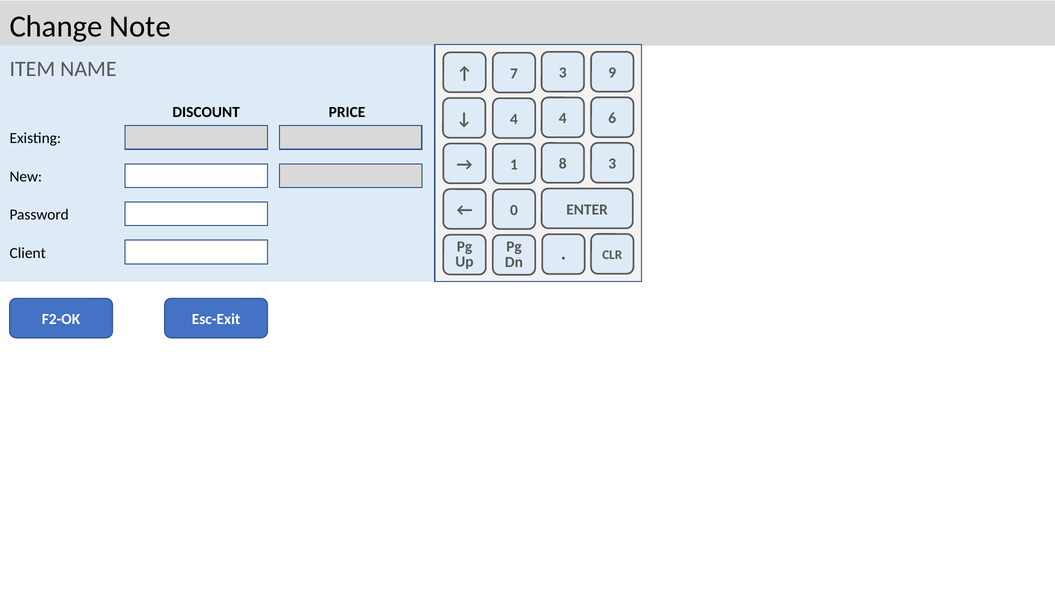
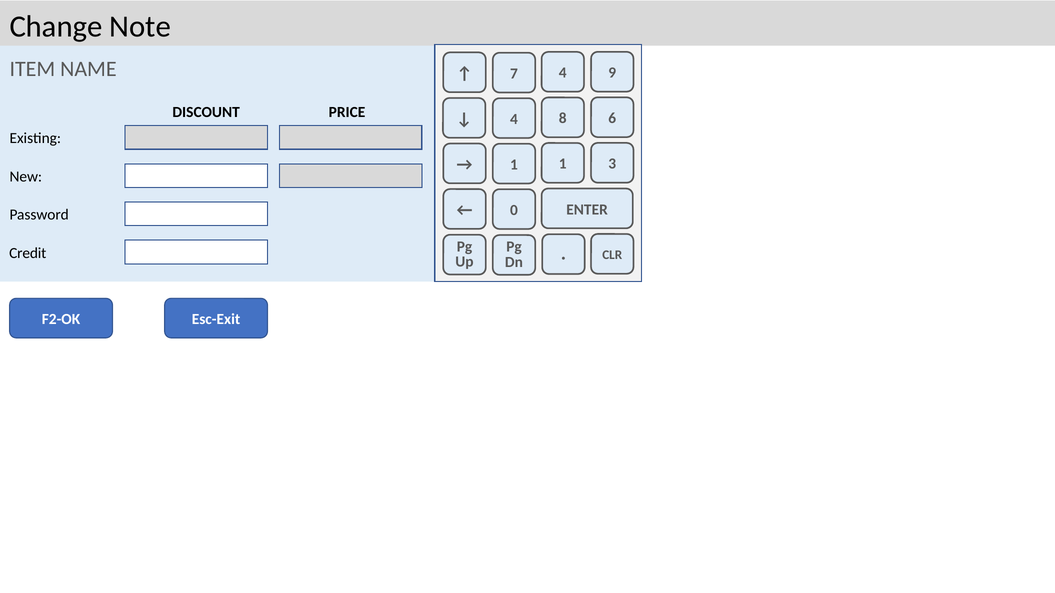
7 3: 3 -> 4
4 4: 4 -> 8
1 8: 8 -> 1
Client: Client -> Credit
